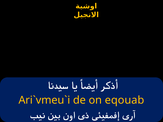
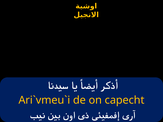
eqouab: eqouab -> capecht
